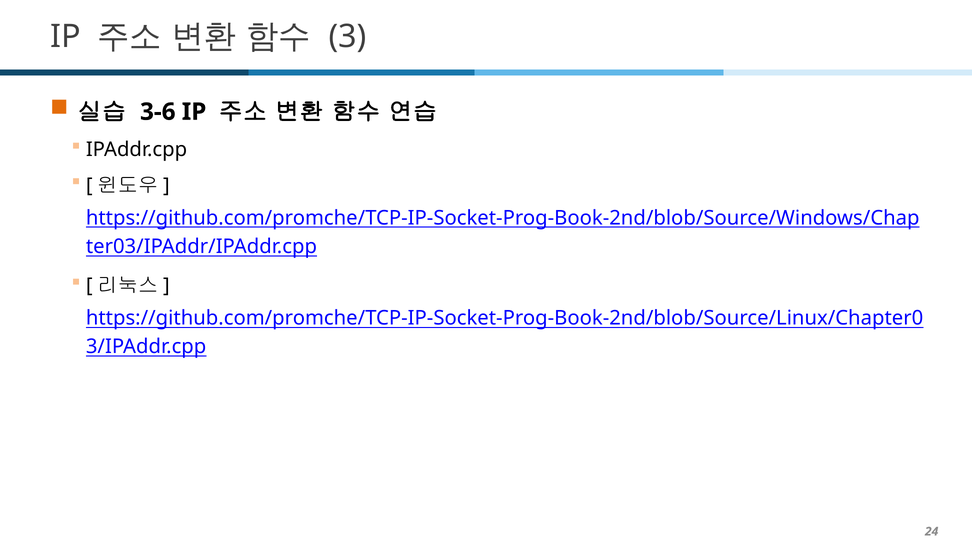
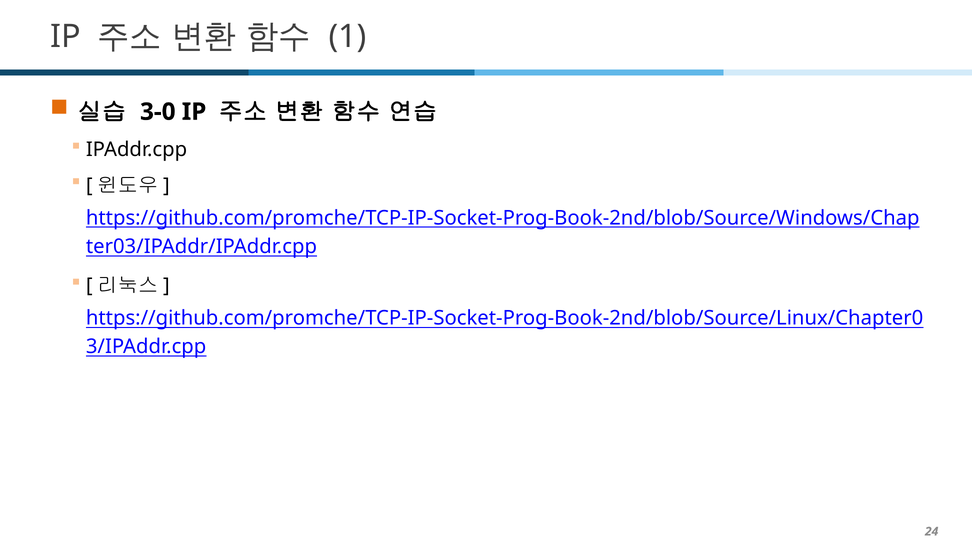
3: 3 -> 1
3-6: 3-6 -> 3-0
